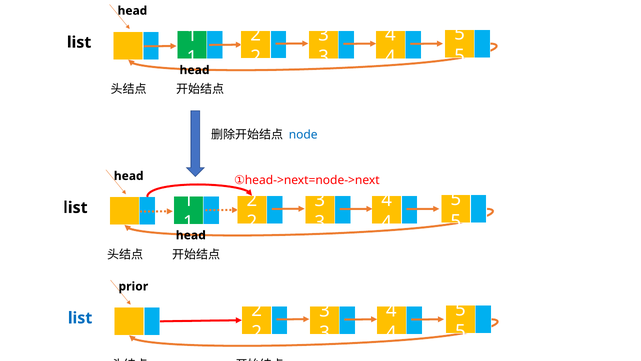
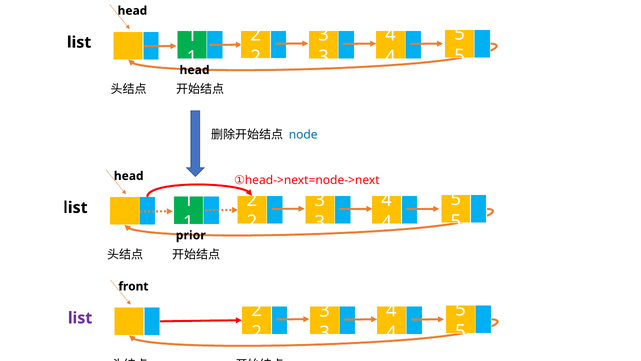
head at (191, 235): head -> prior
prior: prior -> front
list at (80, 318) colour: blue -> purple
